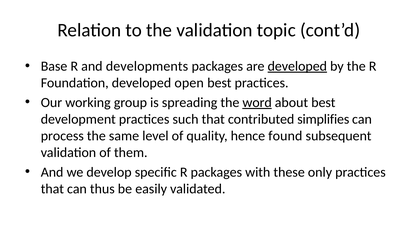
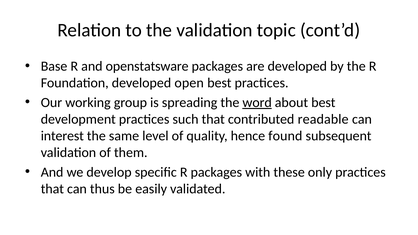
developments: developments -> openstatsware
developed at (297, 66) underline: present -> none
simplifies: simplifies -> readable
process: process -> interest
